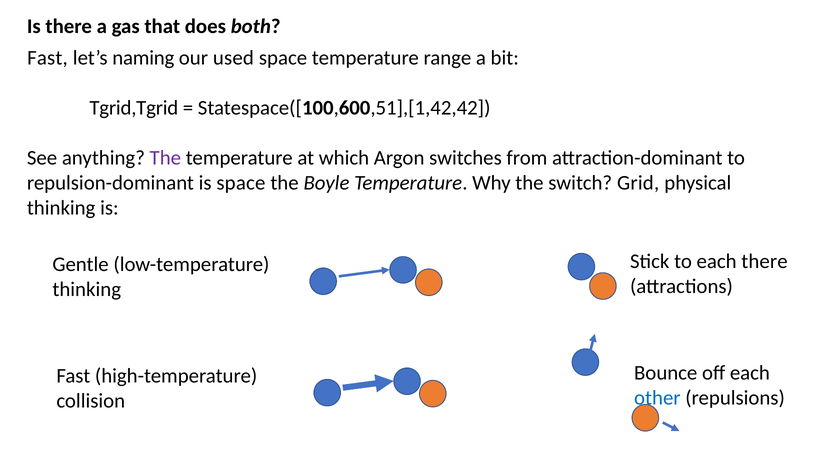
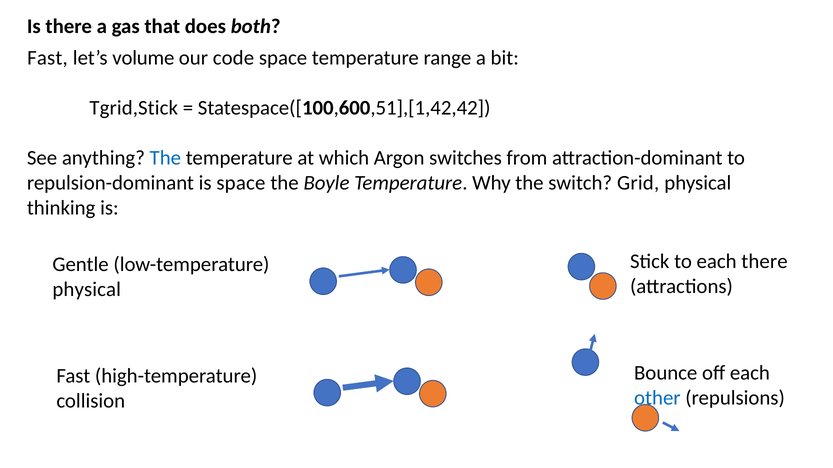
naming: naming -> volume
used: used -> code
Tgrid,Tgrid: Tgrid,Tgrid -> Tgrid,Stick
The at (165, 158) colour: purple -> blue
thinking at (87, 290): thinking -> physical
